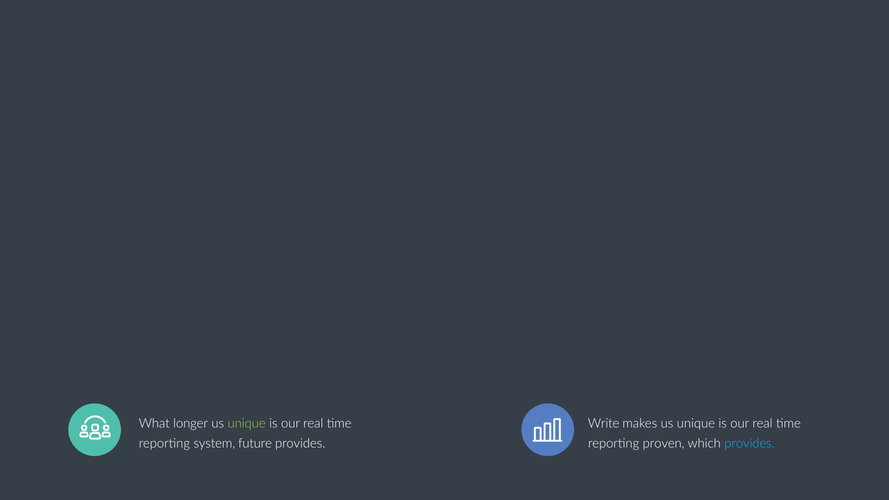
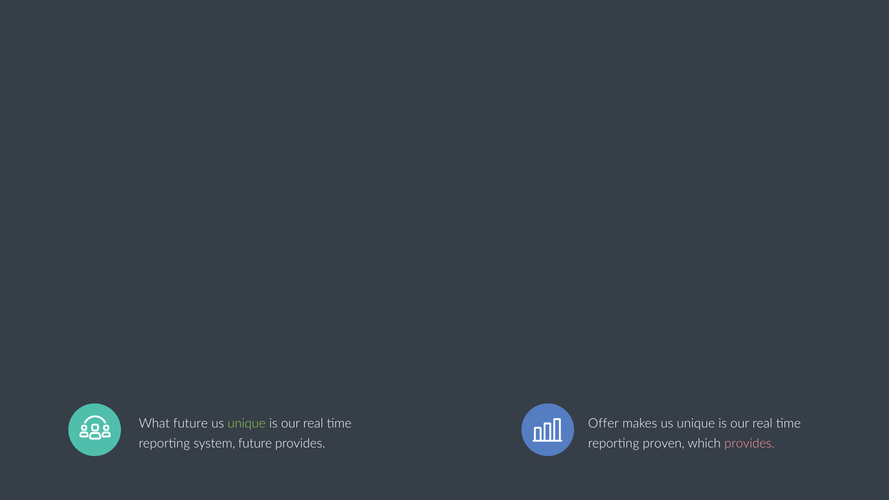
Write: Write -> Offer
What longer: longer -> future
provides at (749, 443) colour: light blue -> pink
